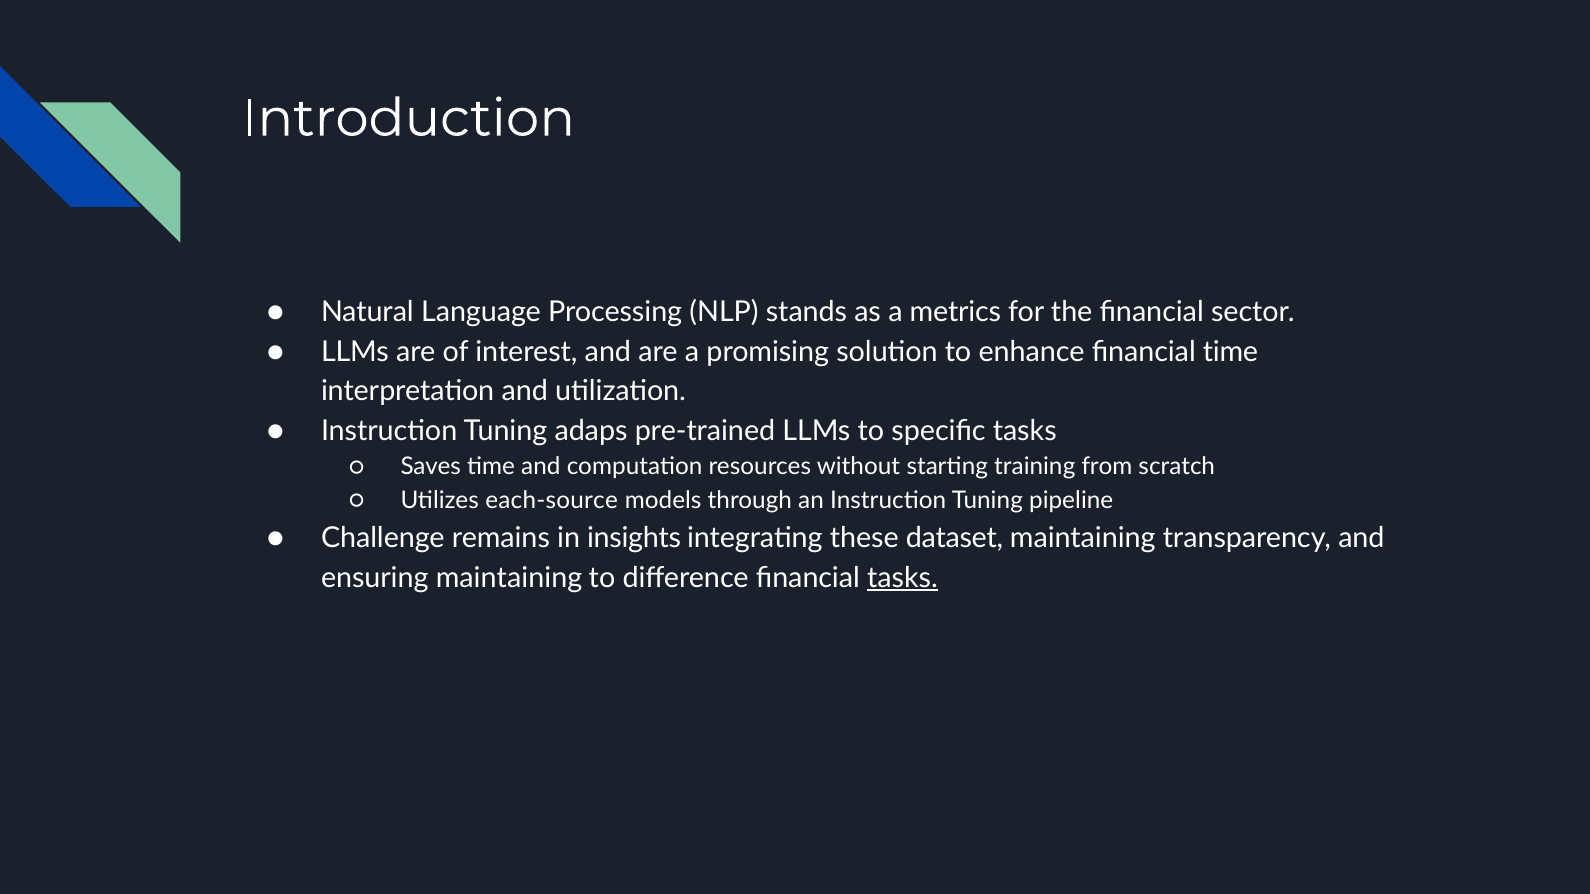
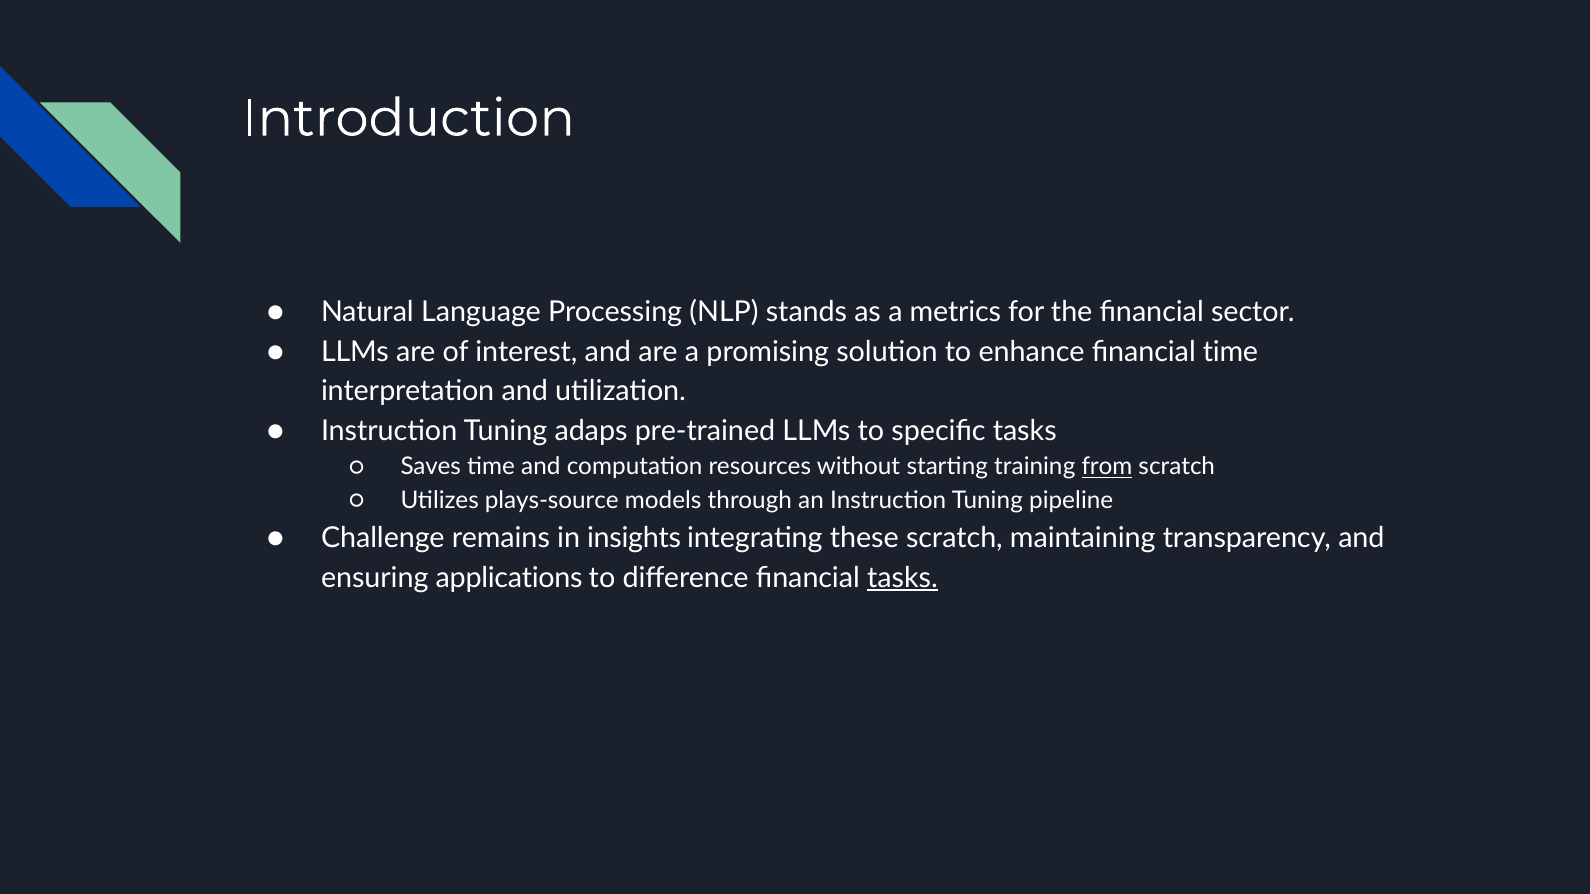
from underline: none -> present
each-source: each-source -> plays-source
these dataset: dataset -> scratch
ensuring maintaining: maintaining -> applications
